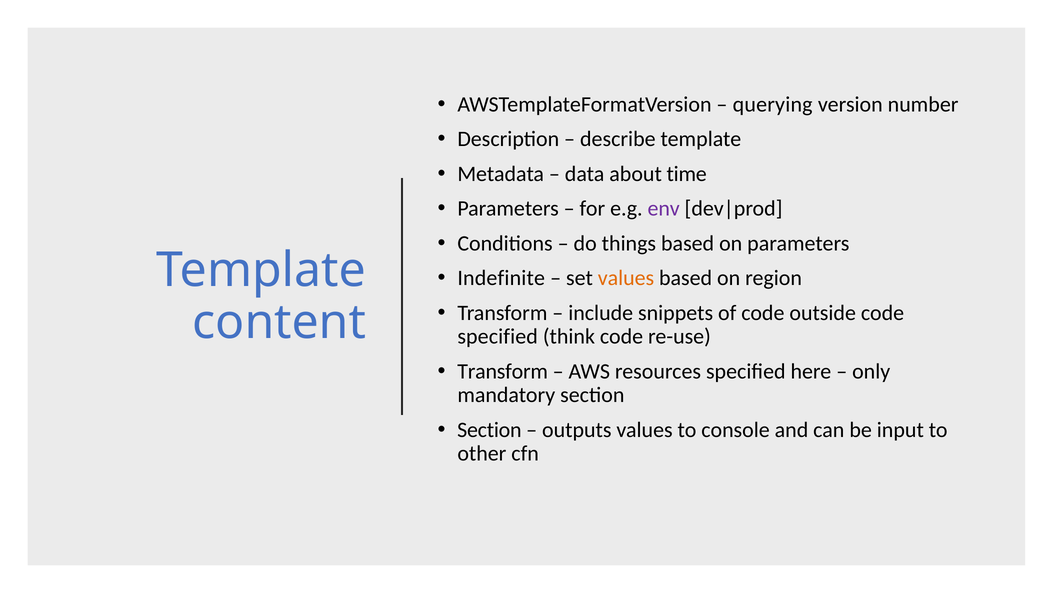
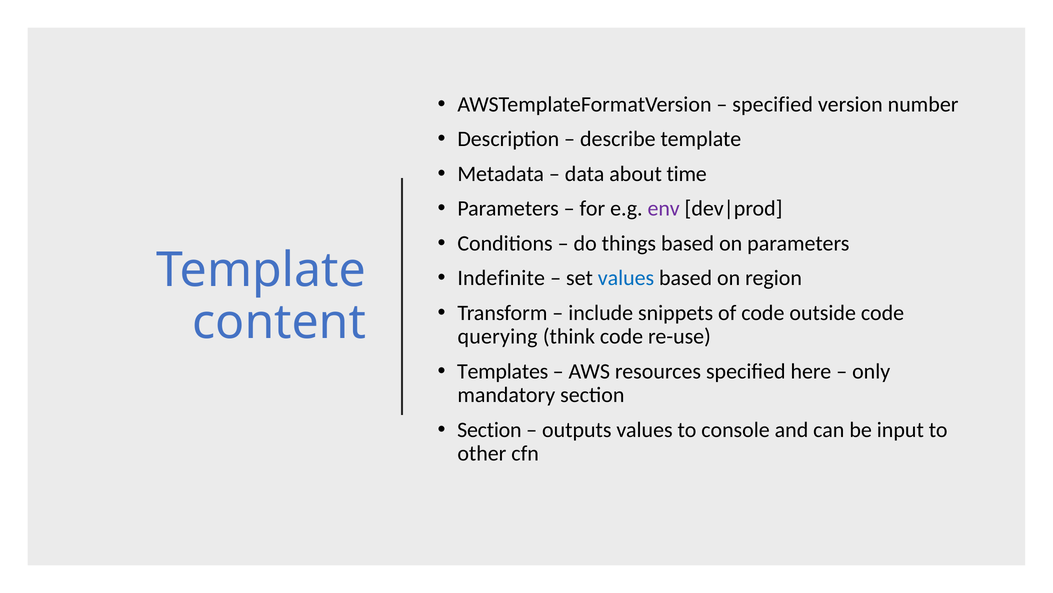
querying at (773, 104): querying -> specified
values at (626, 278) colour: orange -> blue
specified at (498, 336): specified -> querying
Transform at (503, 371): Transform -> Templates
